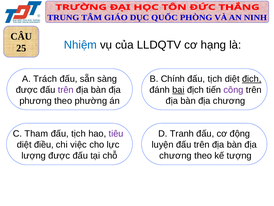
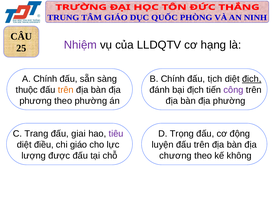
Nhiệm colour: blue -> purple
A Trách: Trách -> Chính
được at (27, 90): được -> thuộc
trên at (66, 90) colour: purple -> orange
bại underline: present -> none
chương at (229, 101): chương -> phường
Tham: Tham -> Trang
tịch at (78, 133): tịch -> giai
Tranh: Tranh -> Trọng
việc: việc -> giáo
tượng: tượng -> không
